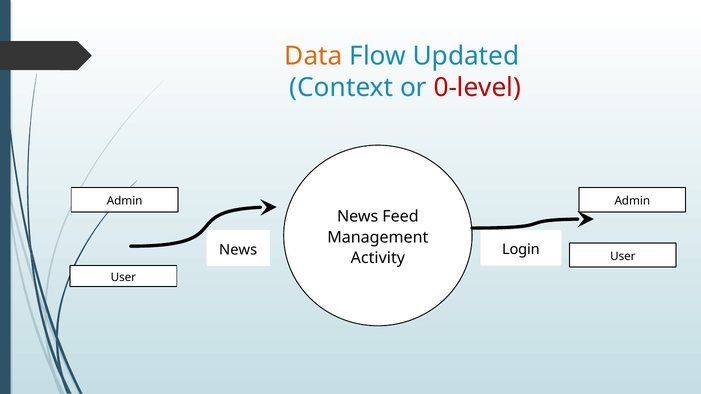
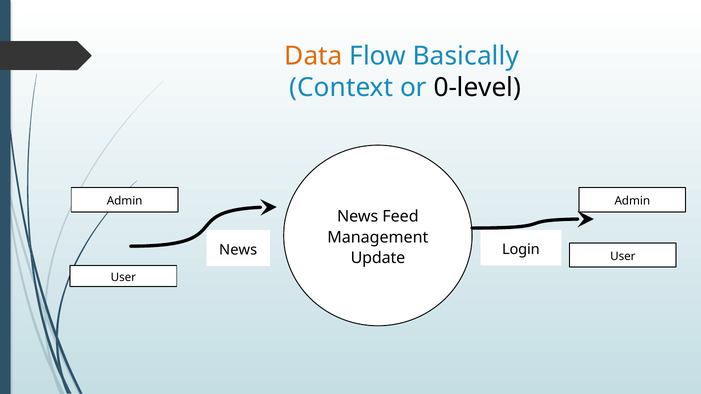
Updated: Updated -> Basically
0-level colour: red -> black
Activity: Activity -> Update
